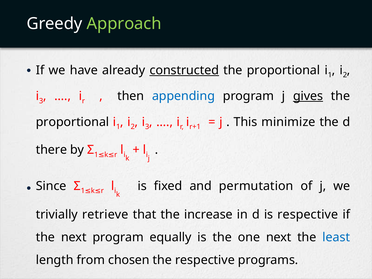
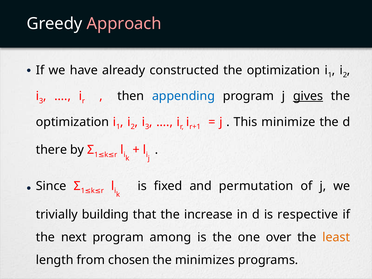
Approach colour: light green -> pink
constructed underline: present -> none
proportional at (283, 70): proportional -> optimization
proportional at (73, 122): proportional -> optimization
retrieve: retrieve -> building
equally: equally -> among
one next: next -> over
least colour: blue -> orange
the respective: respective -> minimizes
